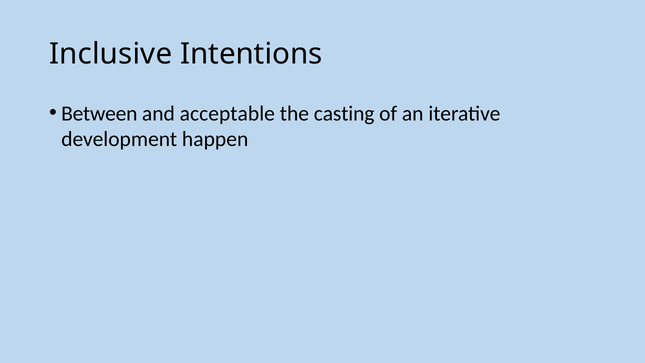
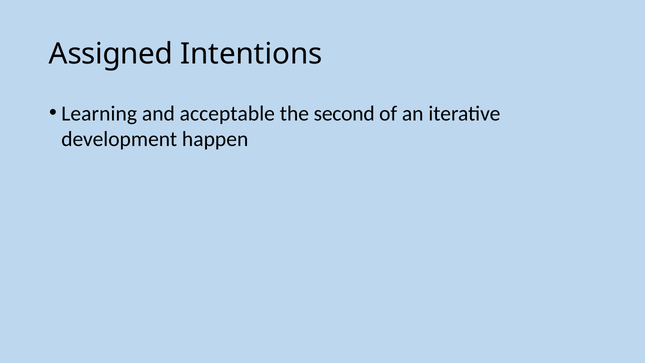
Inclusive: Inclusive -> Assigned
Between: Between -> Learning
casting: casting -> second
